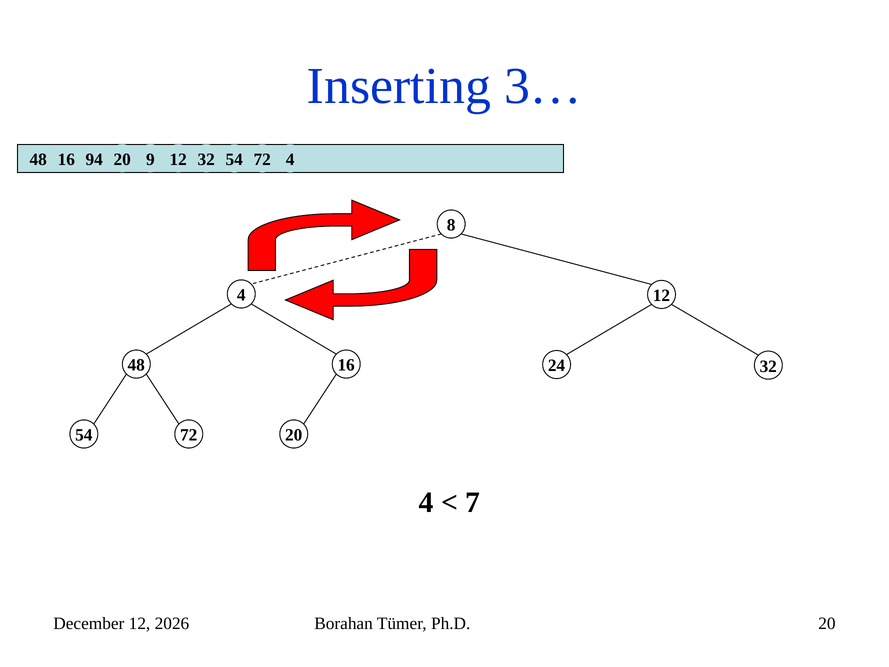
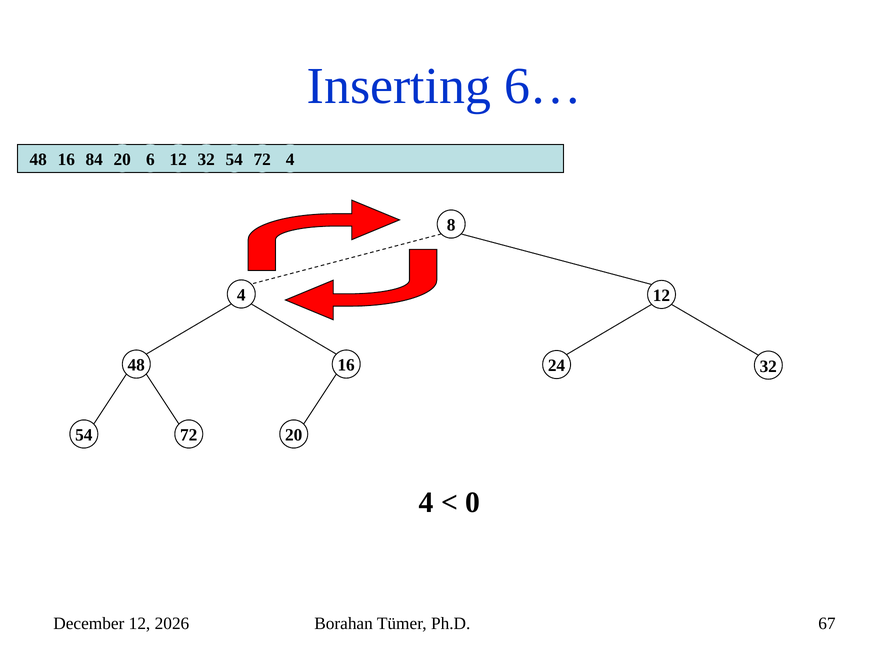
3…: 3… -> 6…
94: 94 -> 84
9: 9 -> 6
7: 7 -> 0
Ph.D 20: 20 -> 67
